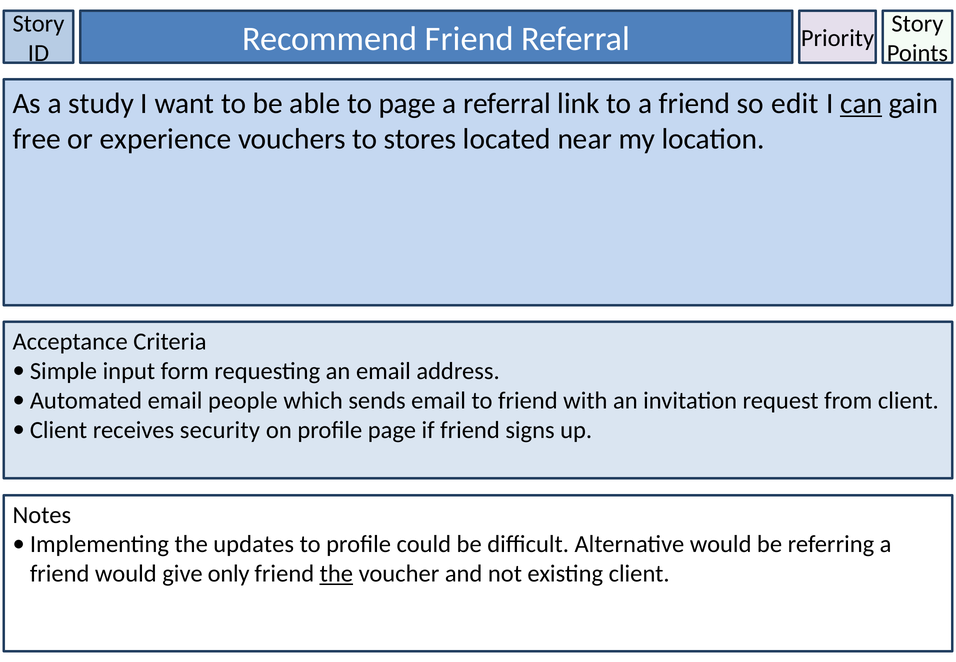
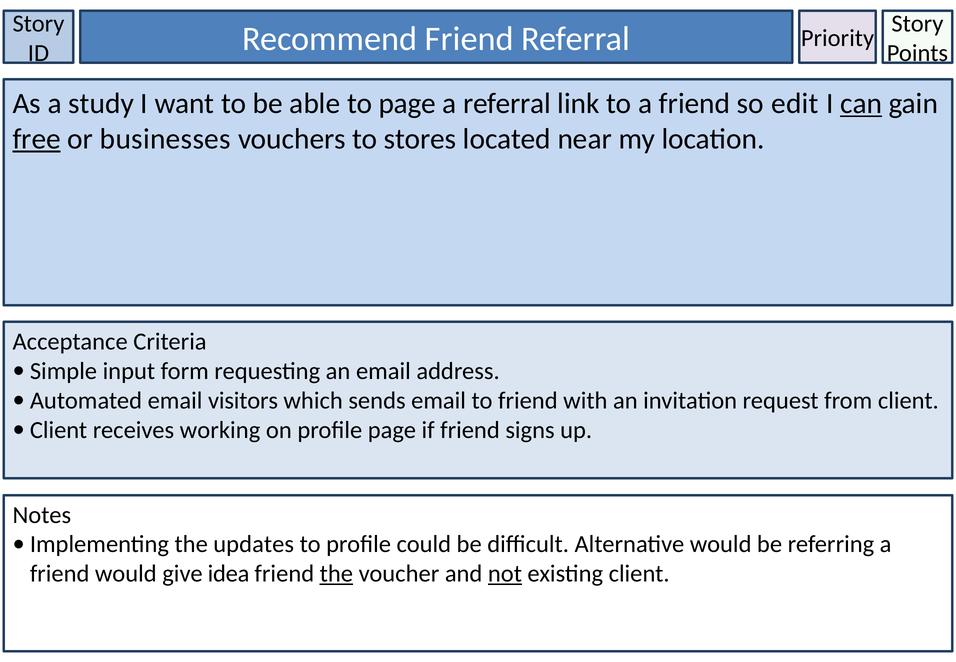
free underline: none -> present
experience: experience -> businesses
people: people -> visitors
security: security -> working
only: only -> idea
not underline: none -> present
